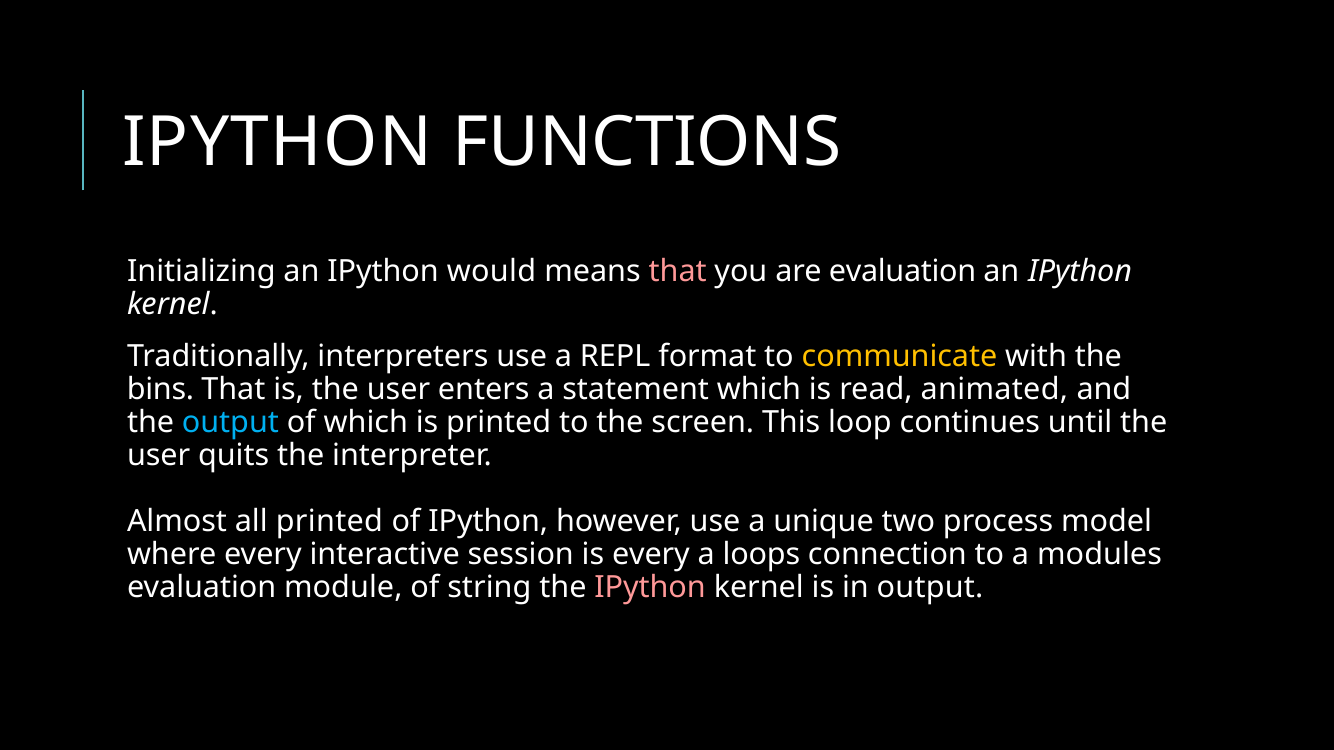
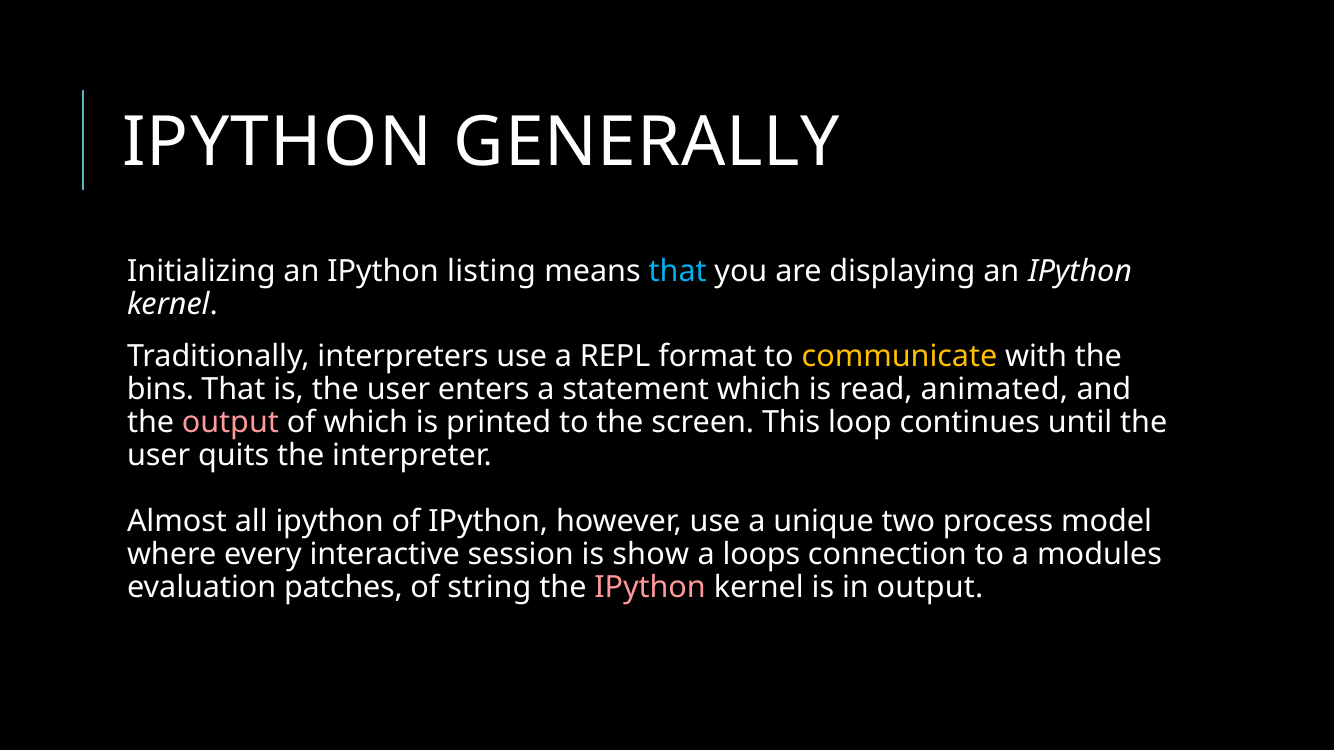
FUNCTIONS: FUNCTIONS -> GENERALLY
would: would -> listing
that at (678, 271) colour: pink -> light blue
are evaluation: evaluation -> displaying
output at (230, 423) colour: light blue -> pink
all printed: printed -> ipython
is every: every -> show
module: module -> patches
